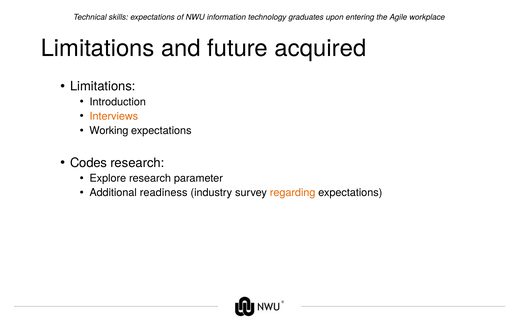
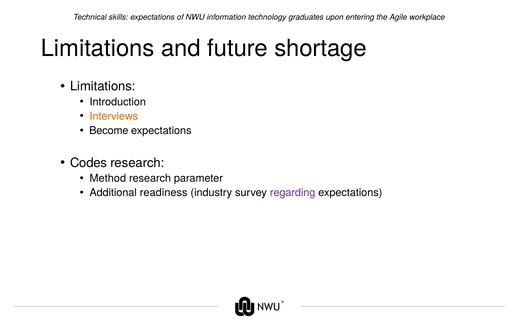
acquired: acquired -> shortage
Working: Working -> Become
Explore: Explore -> Method
regarding colour: orange -> purple
